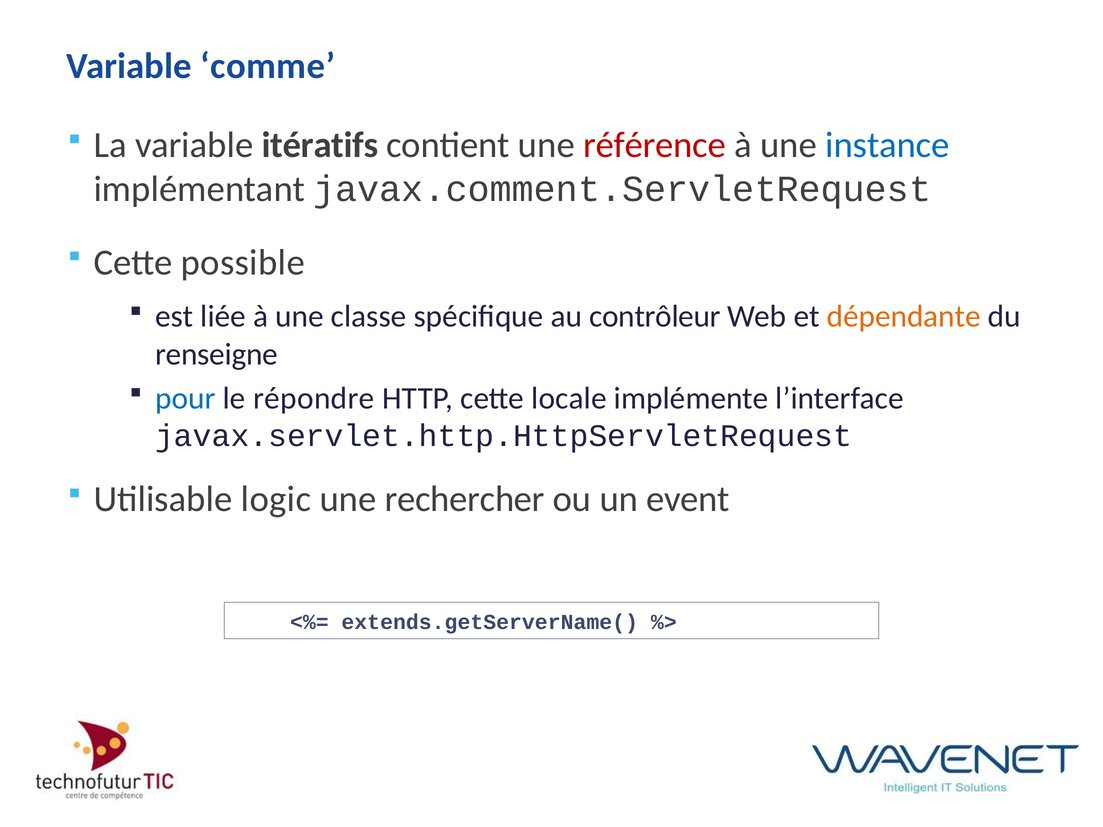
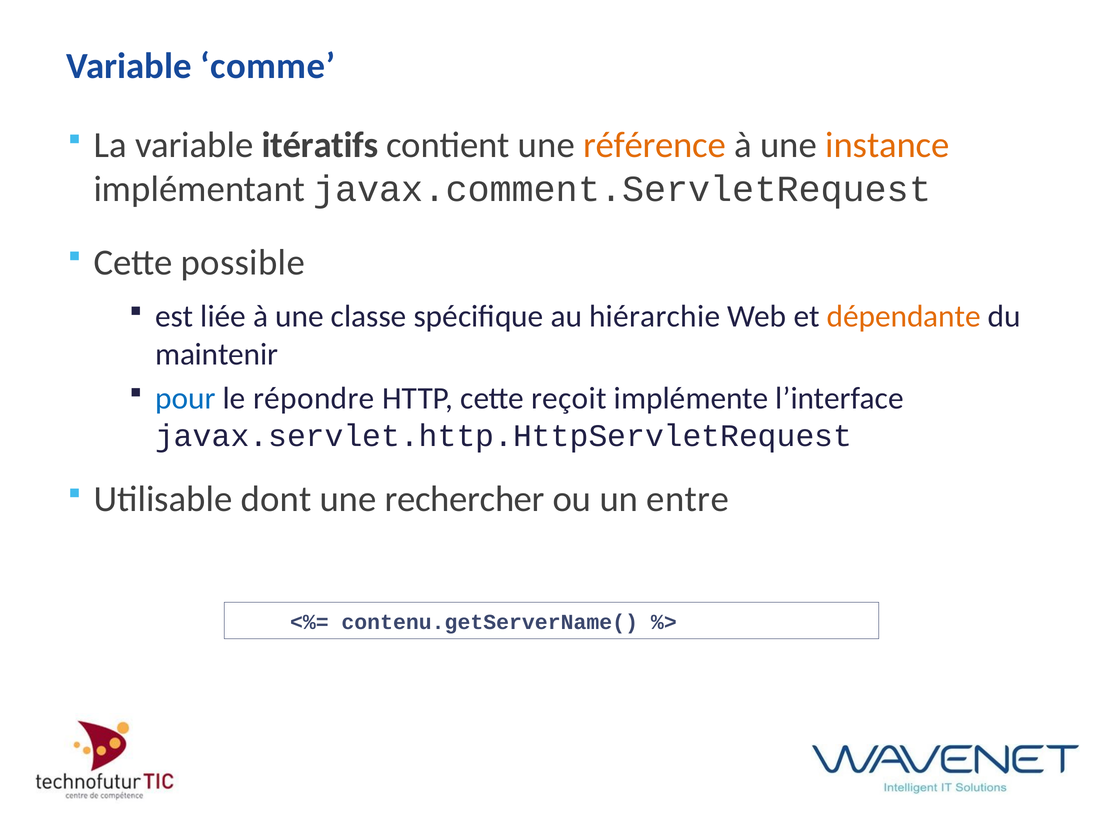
référence colour: red -> orange
instance colour: blue -> orange
contrôleur: contrôleur -> hiérarchie
renseigne: renseigne -> maintenir
locale: locale -> reçoit
logic: logic -> dont
event: event -> entre
extends.getServerName(: extends.getServerName( -> contenu.getServerName(
